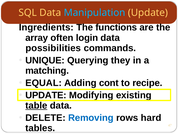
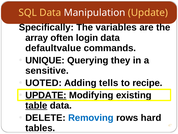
Manipulation colour: light blue -> white
Ingredients: Ingredients -> Specifically
functions: functions -> variables
possibilities: possibilities -> defaultvalue
matching: matching -> sensitive
EQUAL: EQUAL -> UOTED
cont: cont -> tells
UPDATE at (46, 95) underline: none -> present
